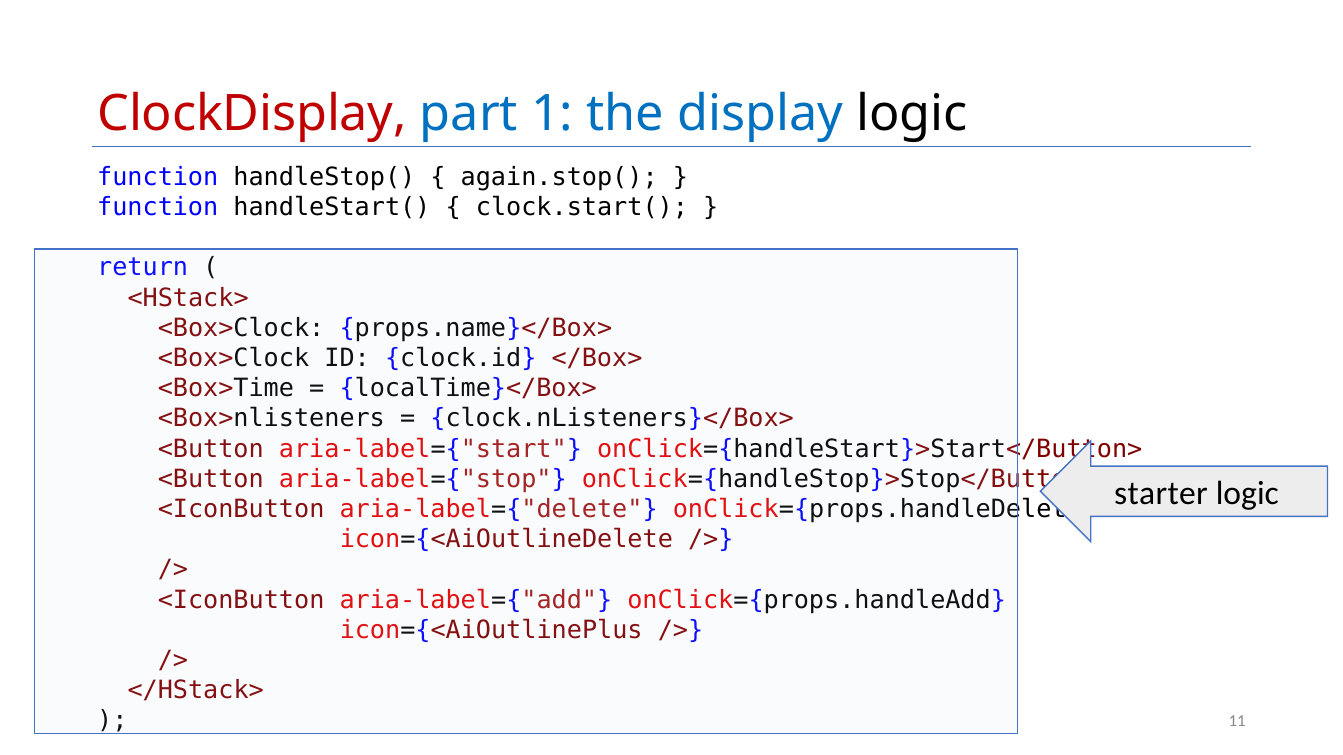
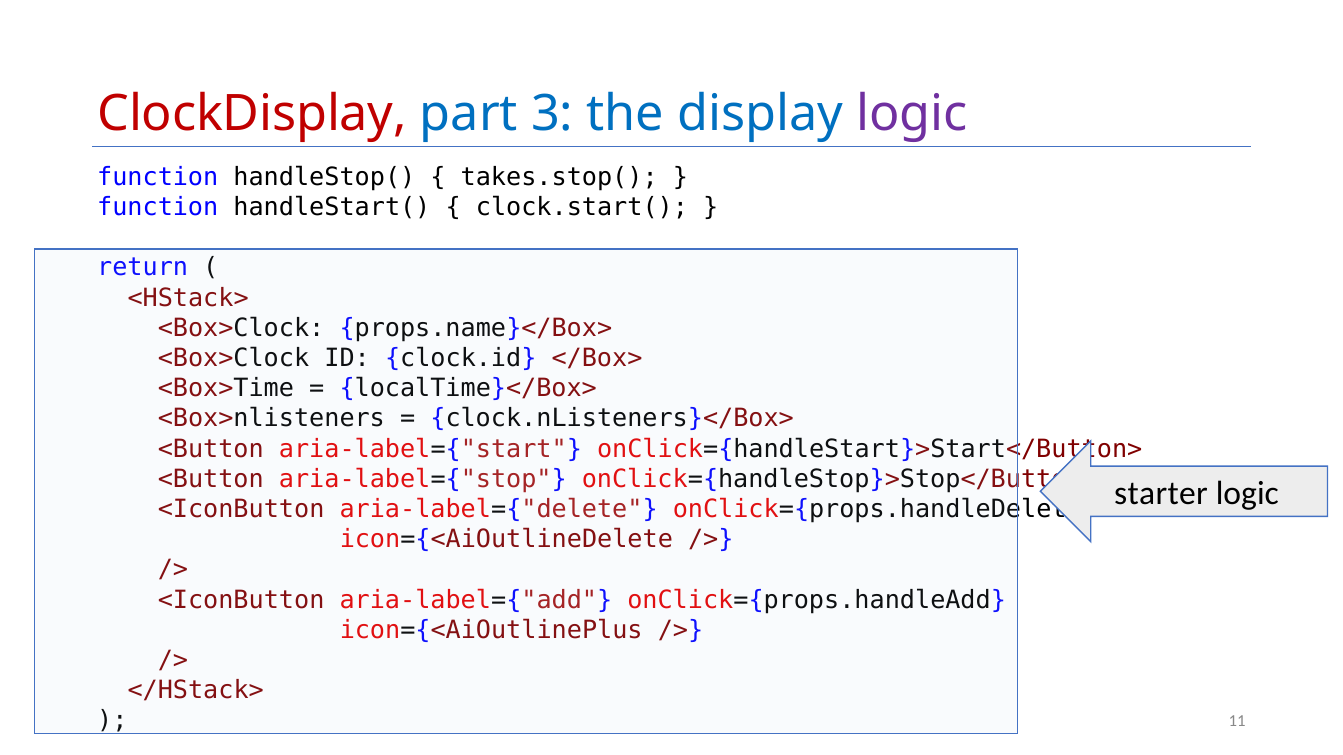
1: 1 -> 3
logic at (912, 113) colour: black -> purple
again.stop(: again.stop( -> takes.stop(
